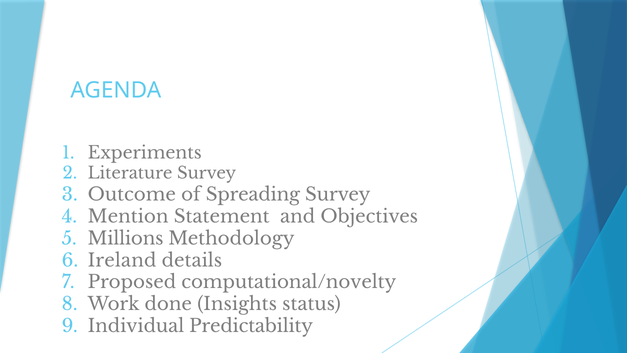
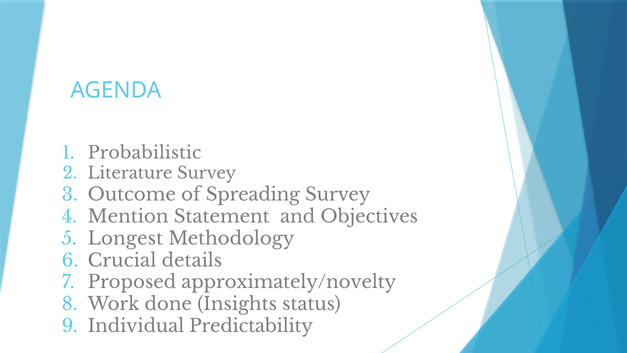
Experiments: Experiments -> Probabilistic
Millions: Millions -> Longest
Ireland: Ireland -> Crucial
computational/novelty: computational/novelty -> approximately/novelty
